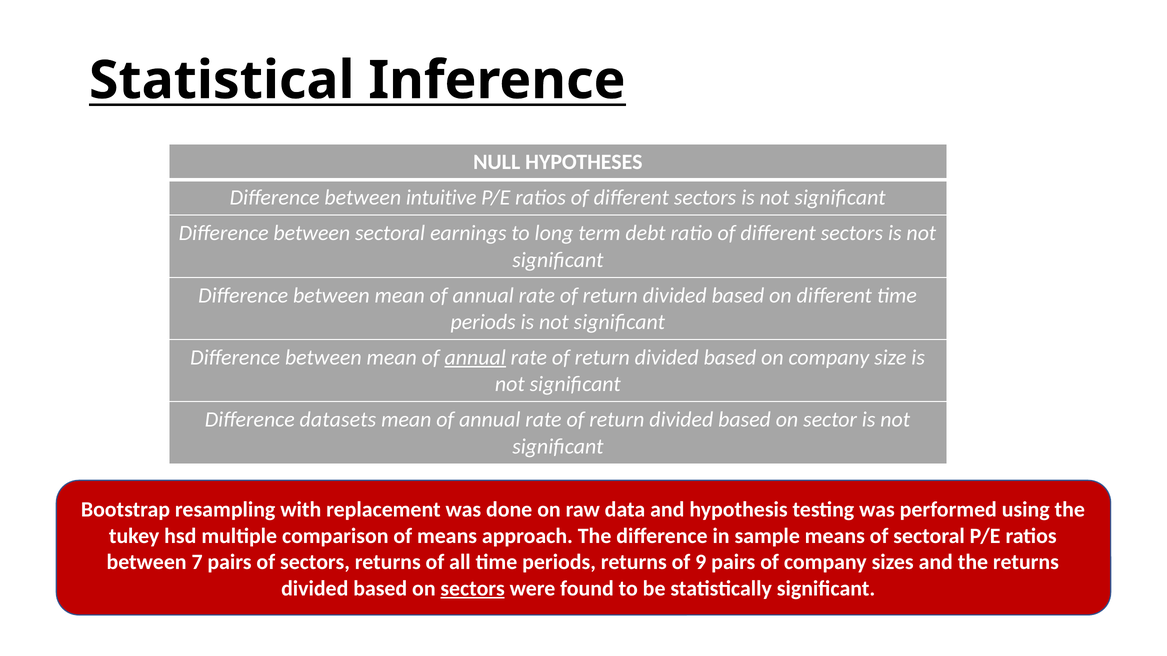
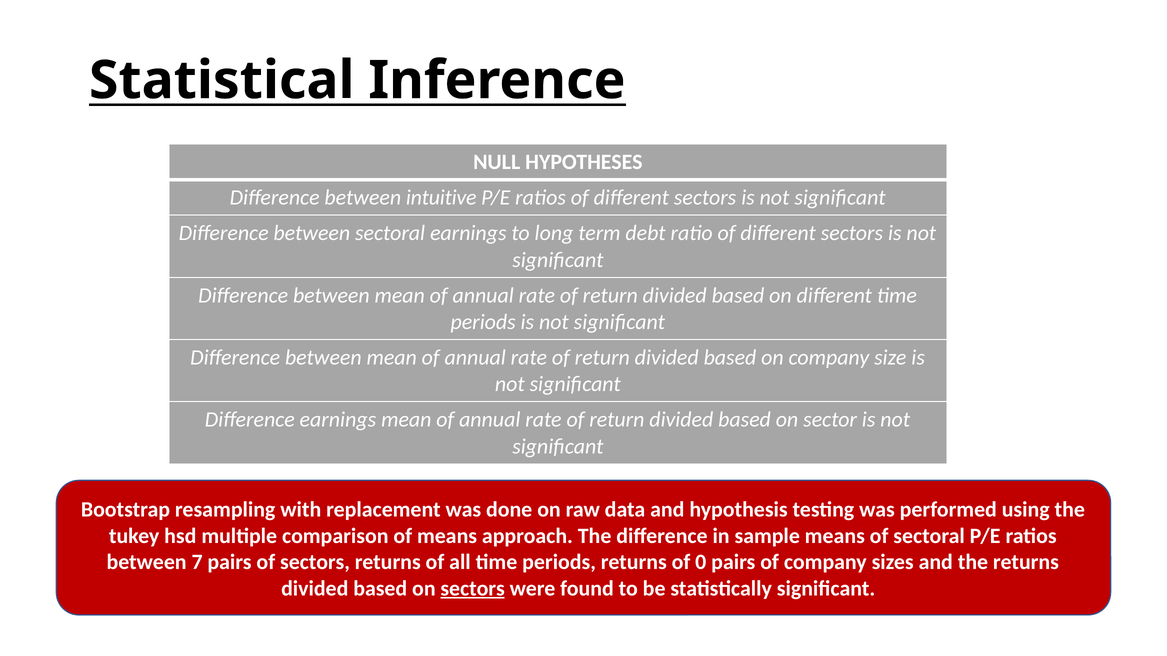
annual at (475, 358) underline: present -> none
Difference datasets: datasets -> earnings
9: 9 -> 0
